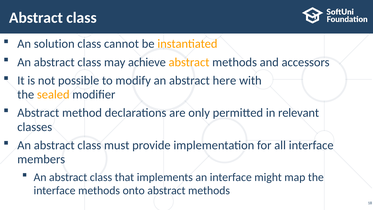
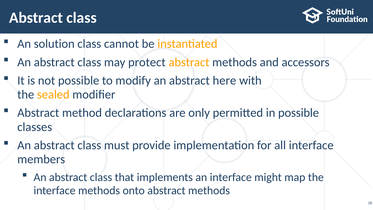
achieve: achieve -> protect
in relevant: relevant -> possible
